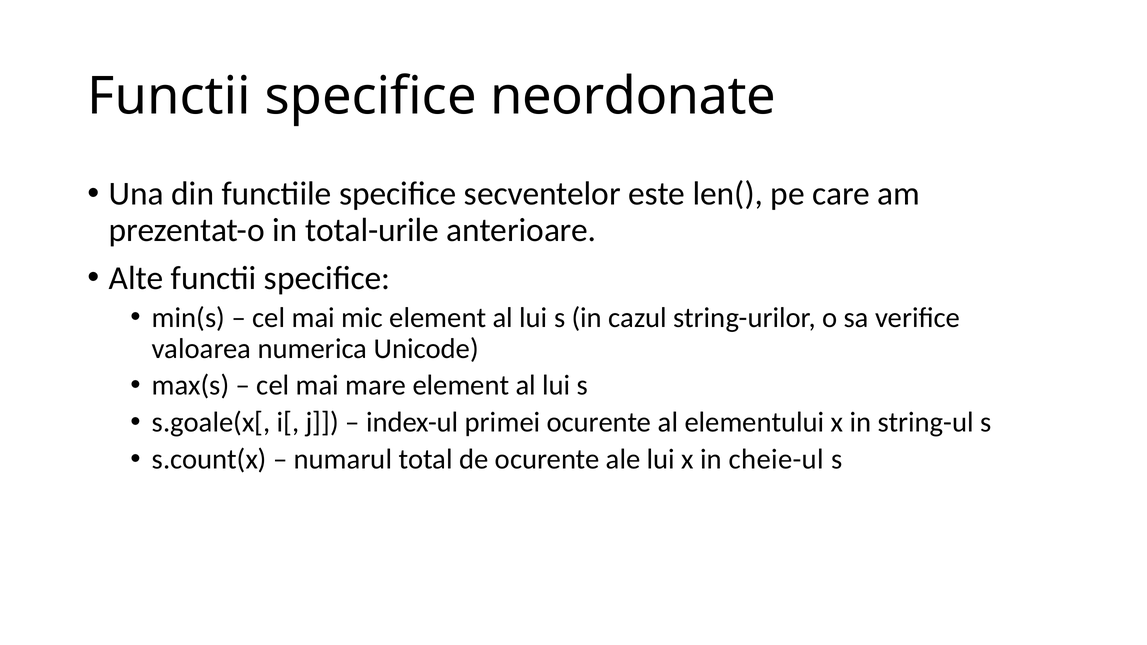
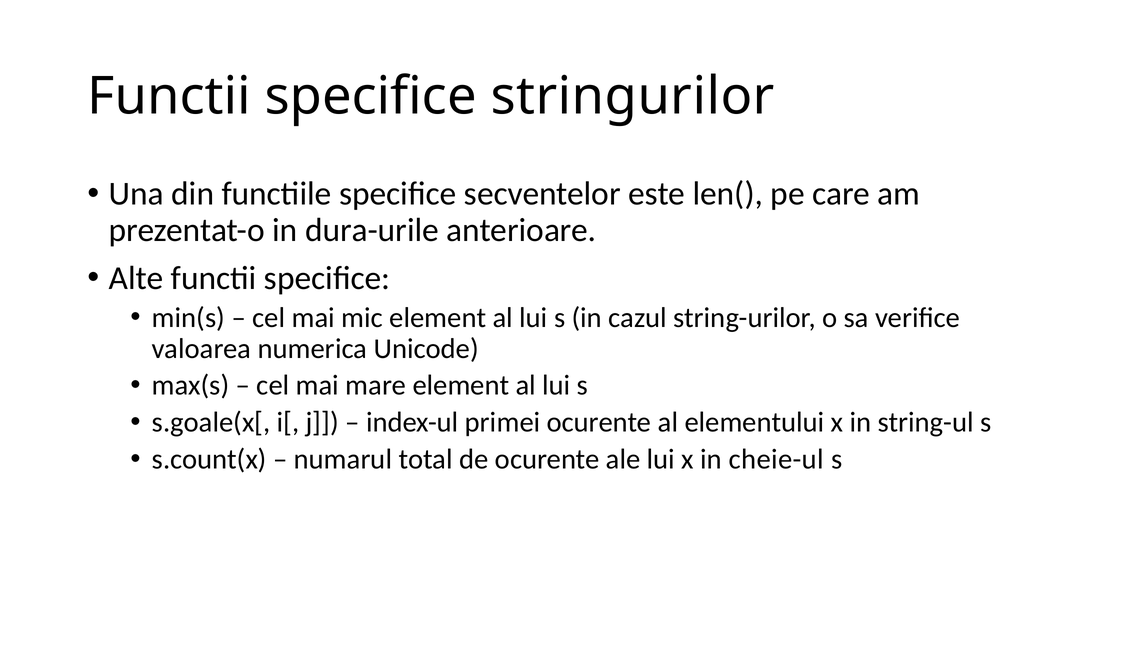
neordonate: neordonate -> stringurilor
total-urile: total-urile -> dura-urile
